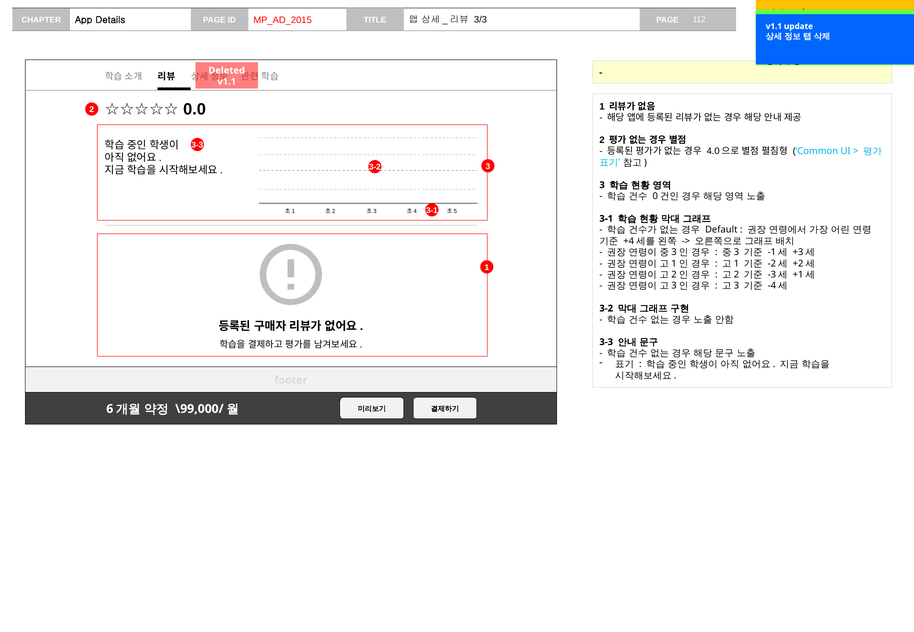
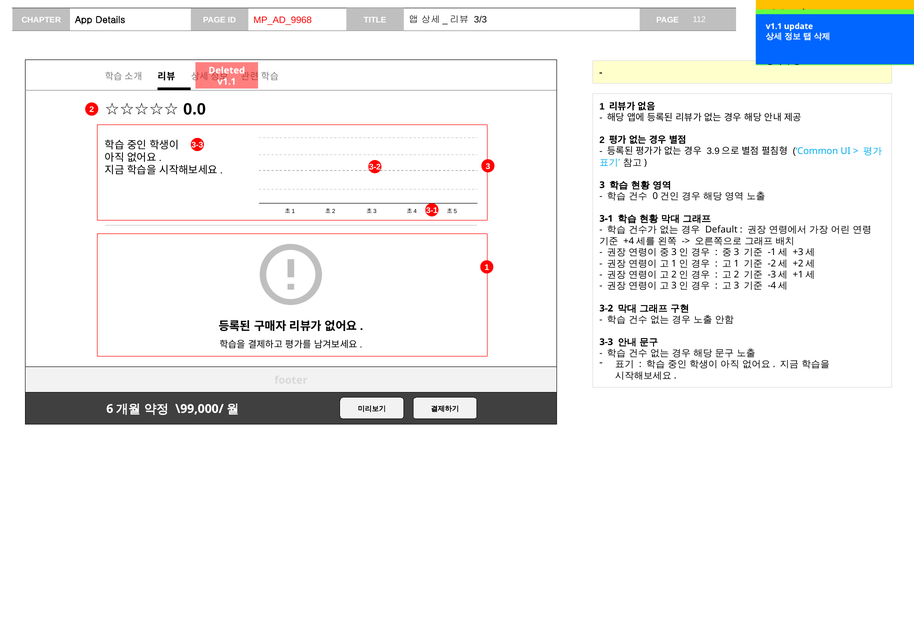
MP_AD_2015: MP_AD_2015 -> MP_AD_9968
4.0: 4.0 -> 3.9
